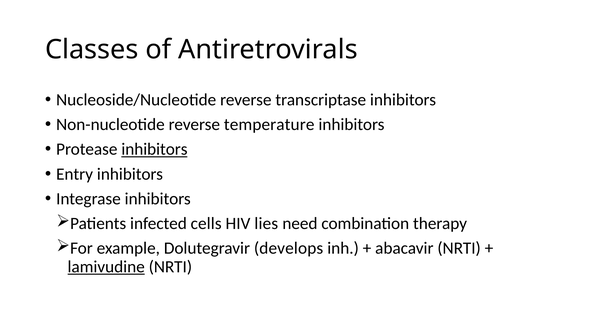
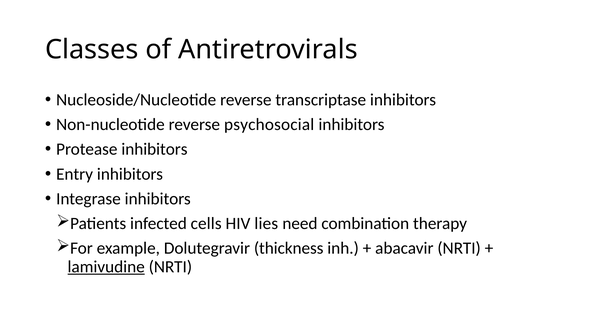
temperature: temperature -> psychosocial
inhibitors at (154, 149) underline: present -> none
develops: develops -> thickness
